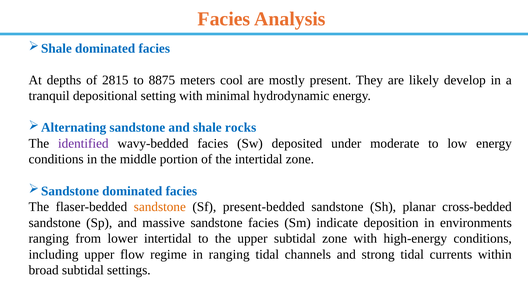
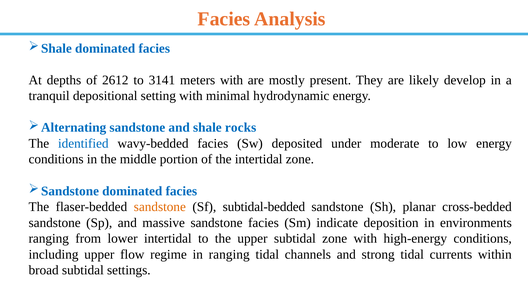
2815: 2815 -> 2612
8875: 8875 -> 3141
meters cool: cool -> with
identified colour: purple -> blue
present-bedded: present-bedded -> subtidal-bedded
